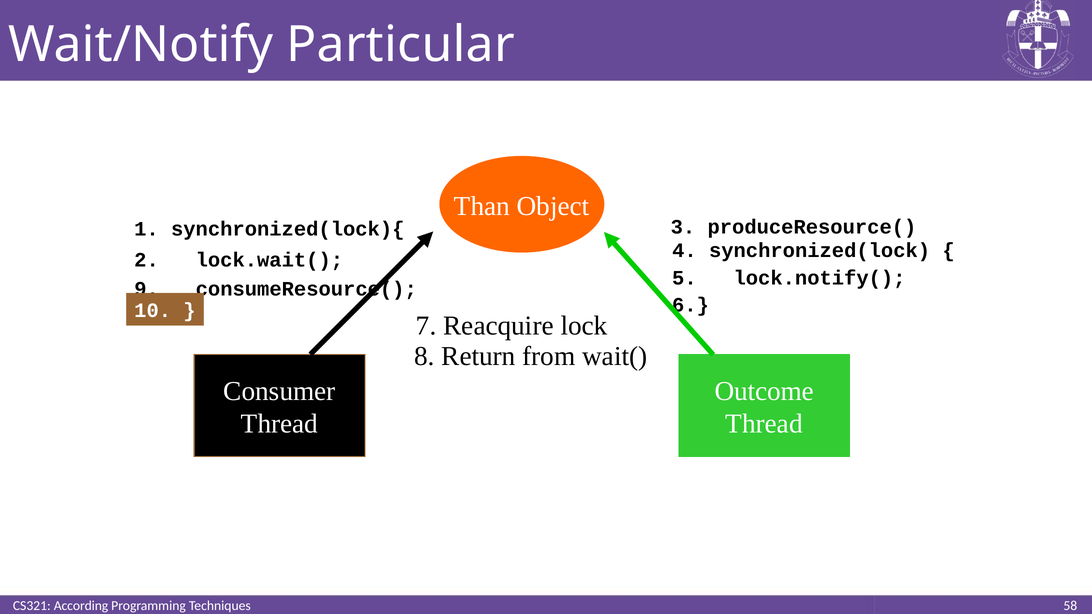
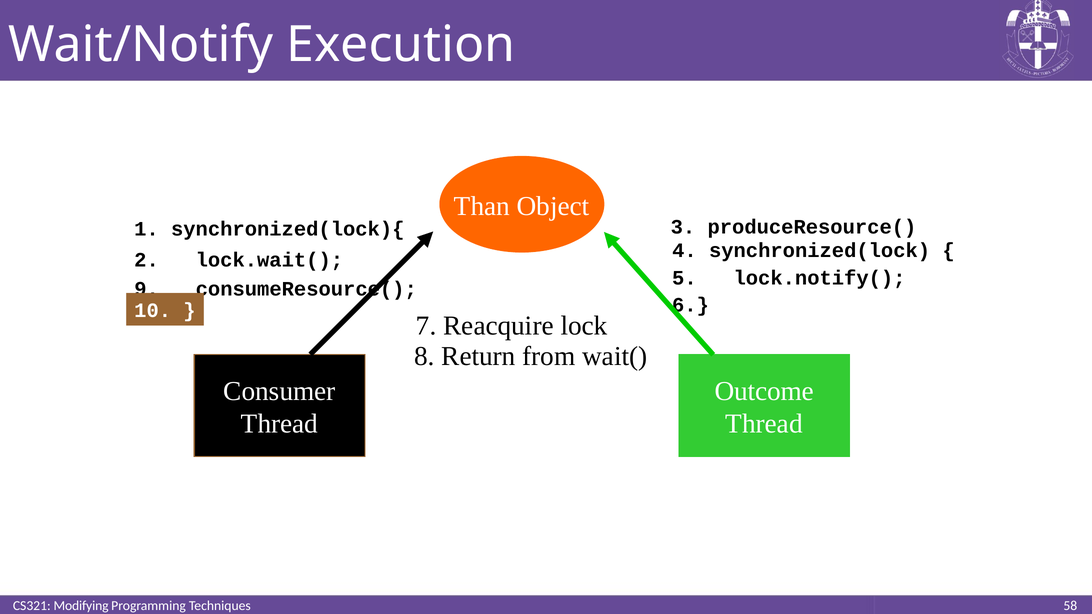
Particular: Particular -> Execution
According: According -> Modifying
